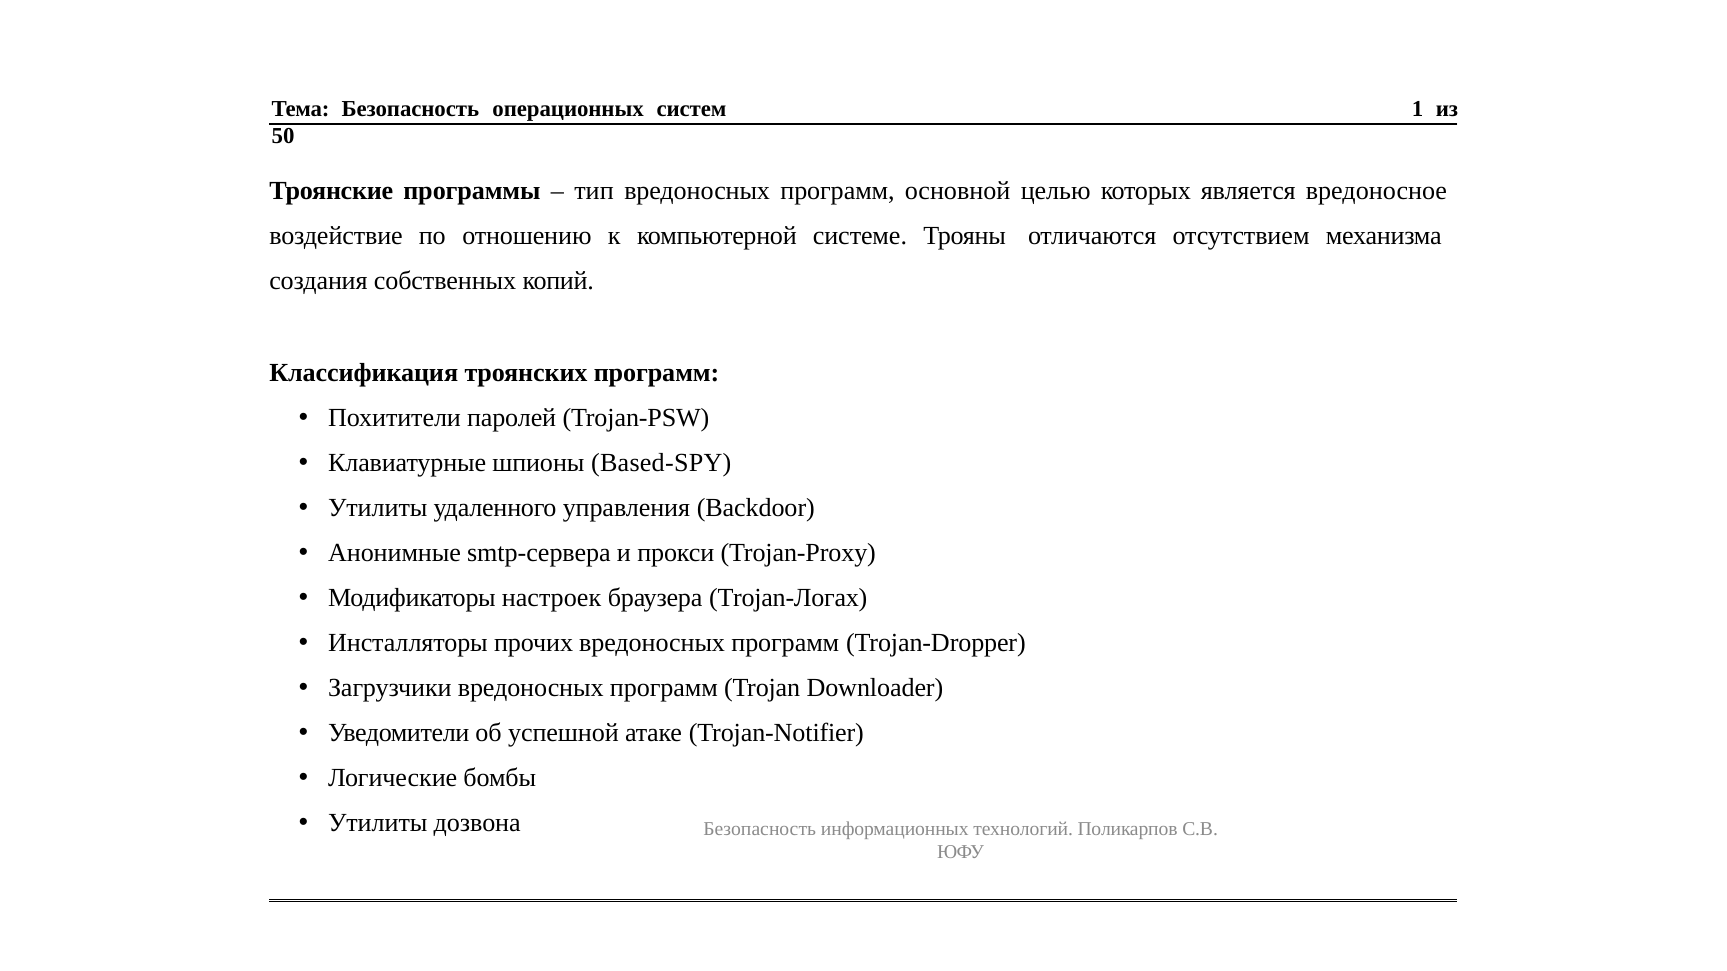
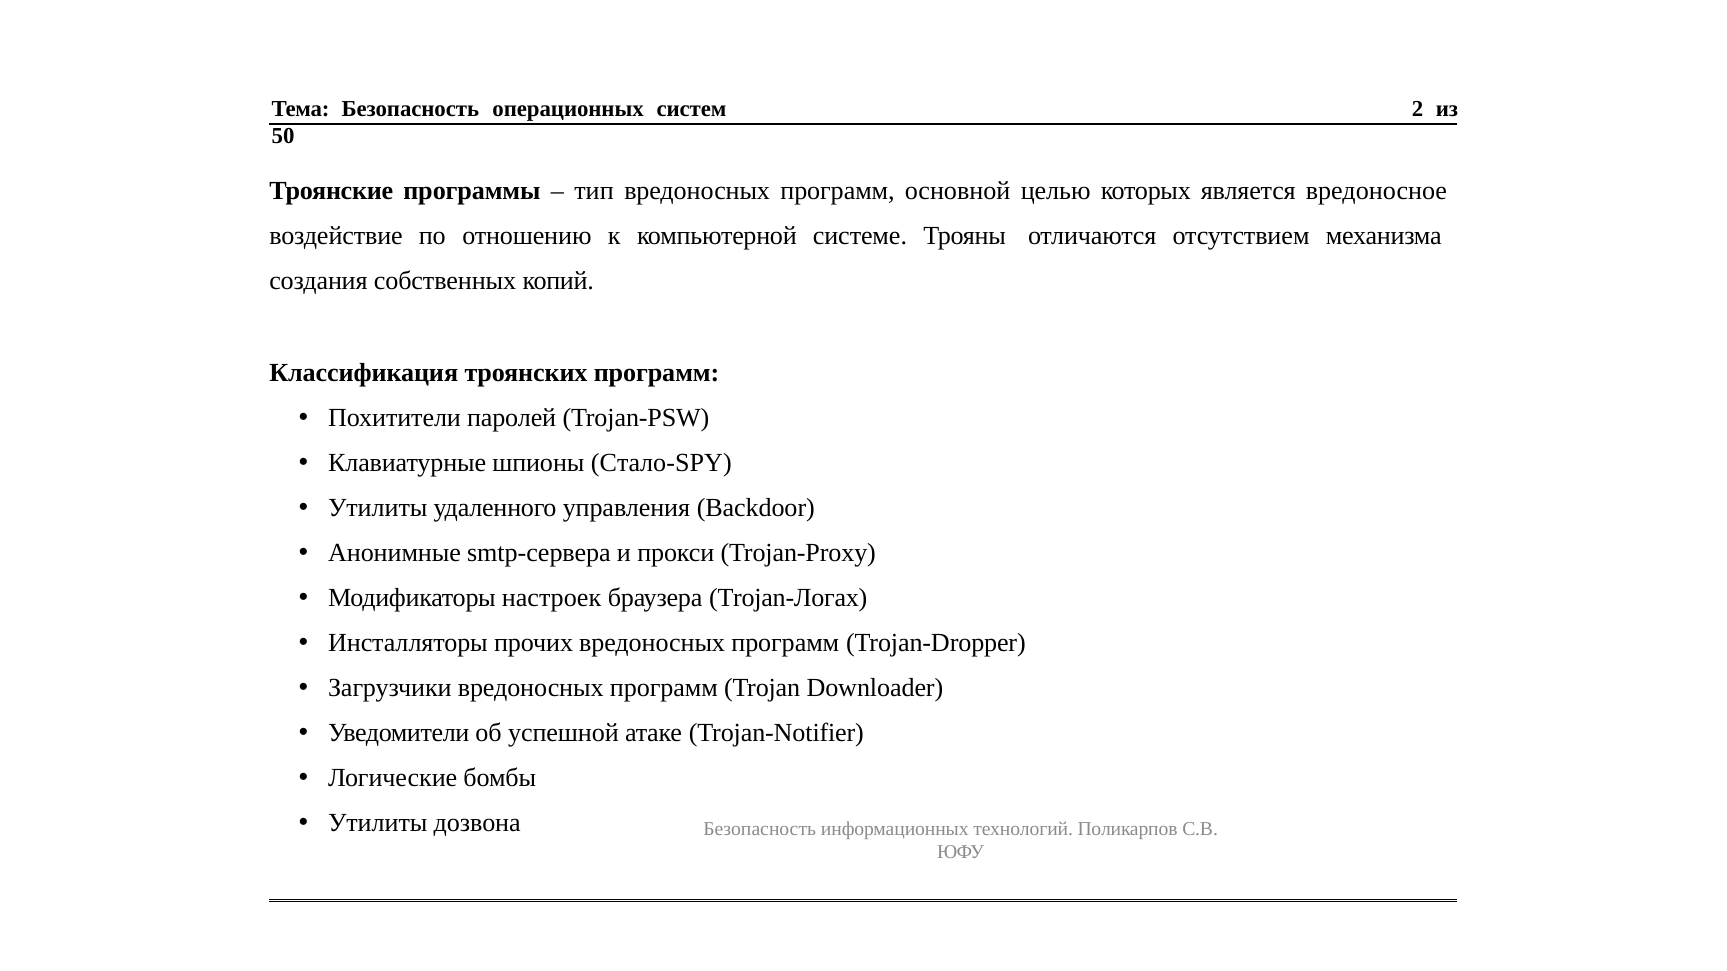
1: 1 -> 2
Based-SPY: Based-SPY -> Стало-SPY
